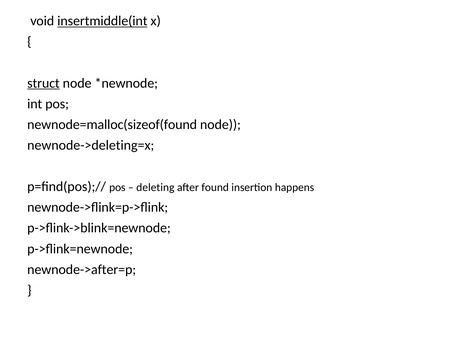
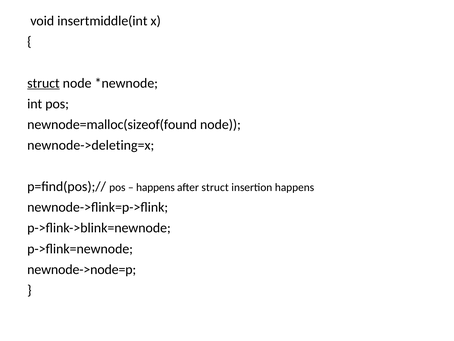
insertmiddle(int underline: present -> none
deleting at (155, 187): deleting -> happens
after found: found -> struct
newnode->after=p: newnode->after=p -> newnode->node=p
